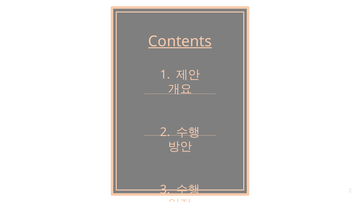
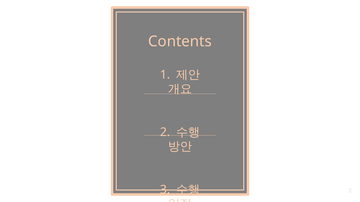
Contents underline: present -> none
